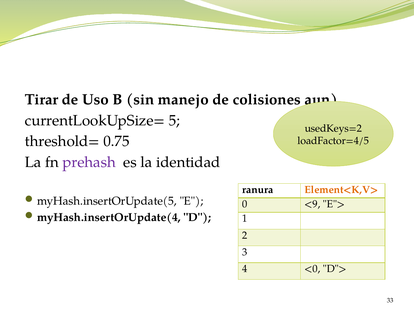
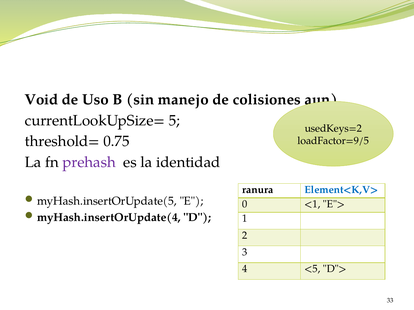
Tirar: Tirar -> Void
loadFactor=4/5: loadFactor=4/5 -> loadFactor=9/5
Element<K,V> colour: orange -> blue
<9: <9 -> <1
<0: <0 -> <5
